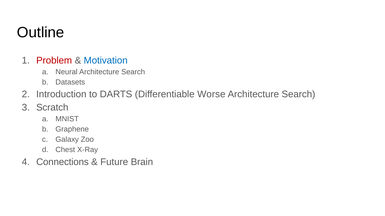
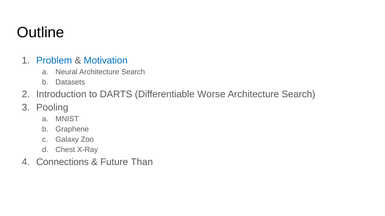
Problem colour: red -> blue
Scratch: Scratch -> Pooling
Brain: Brain -> Than
